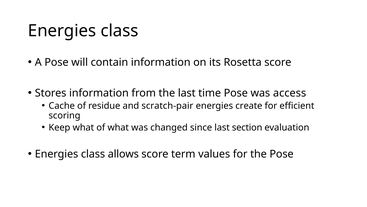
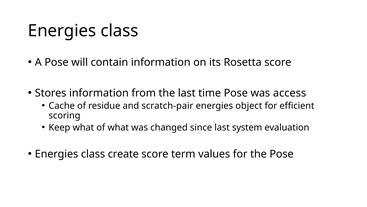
create: create -> object
section: section -> system
allows: allows -> create
